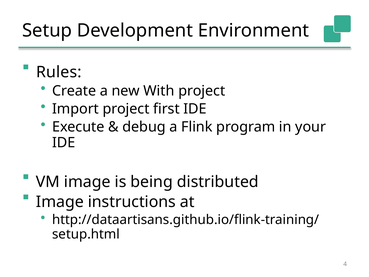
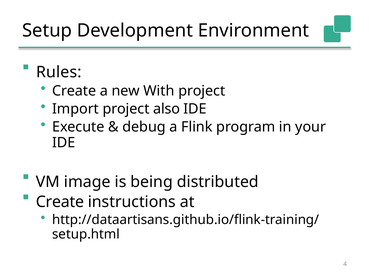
first: first -> also
Image at (60, 202): Image -> Create
